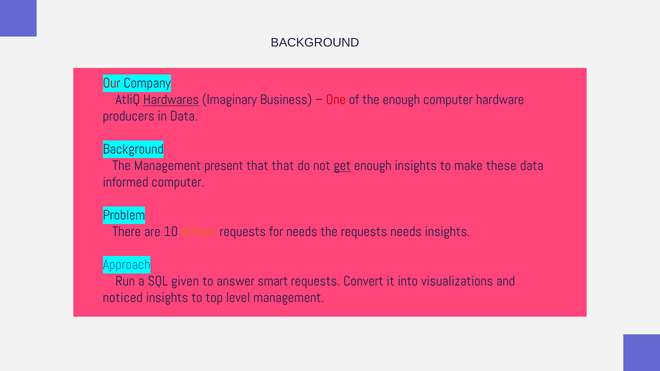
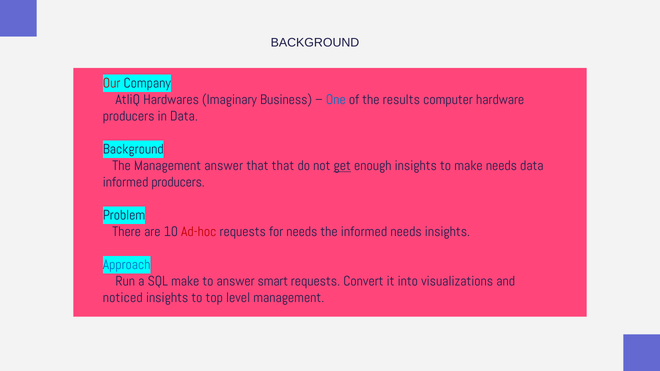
Hardwares underline: present -> none
One colour: red -> blue
the enough: enough -> results
Management present: present -> answer
make these: these -> needs
informed computer: computer -> producers
Ad-hoc colour: orange -> red
the requests: requests -> informed
SQL given: given -> make
